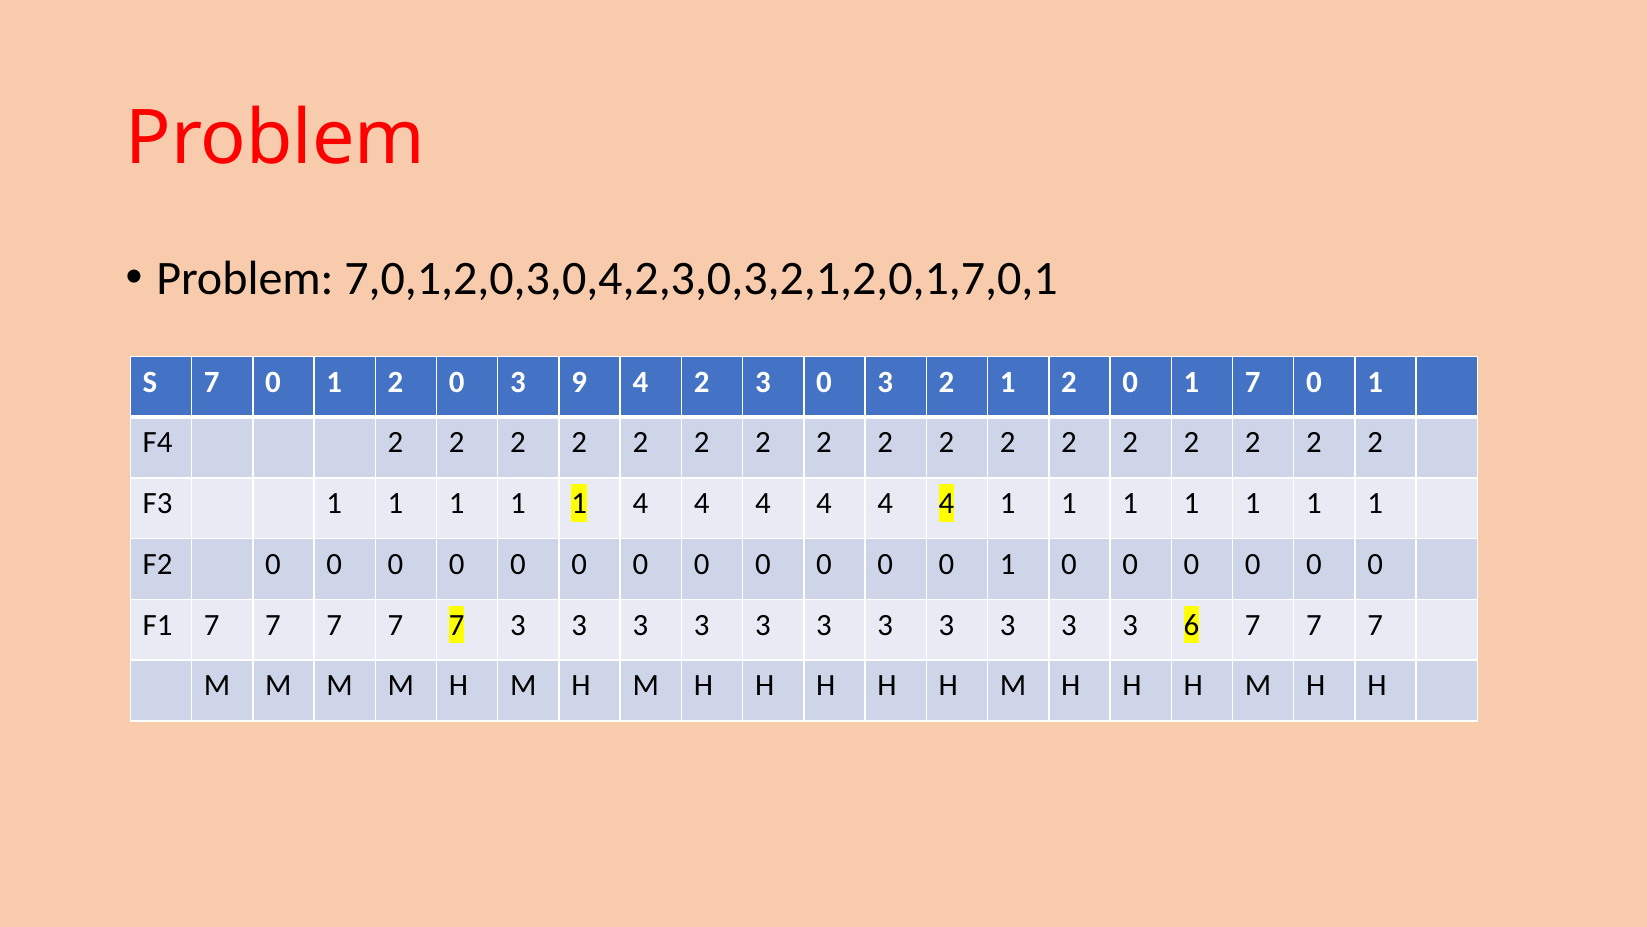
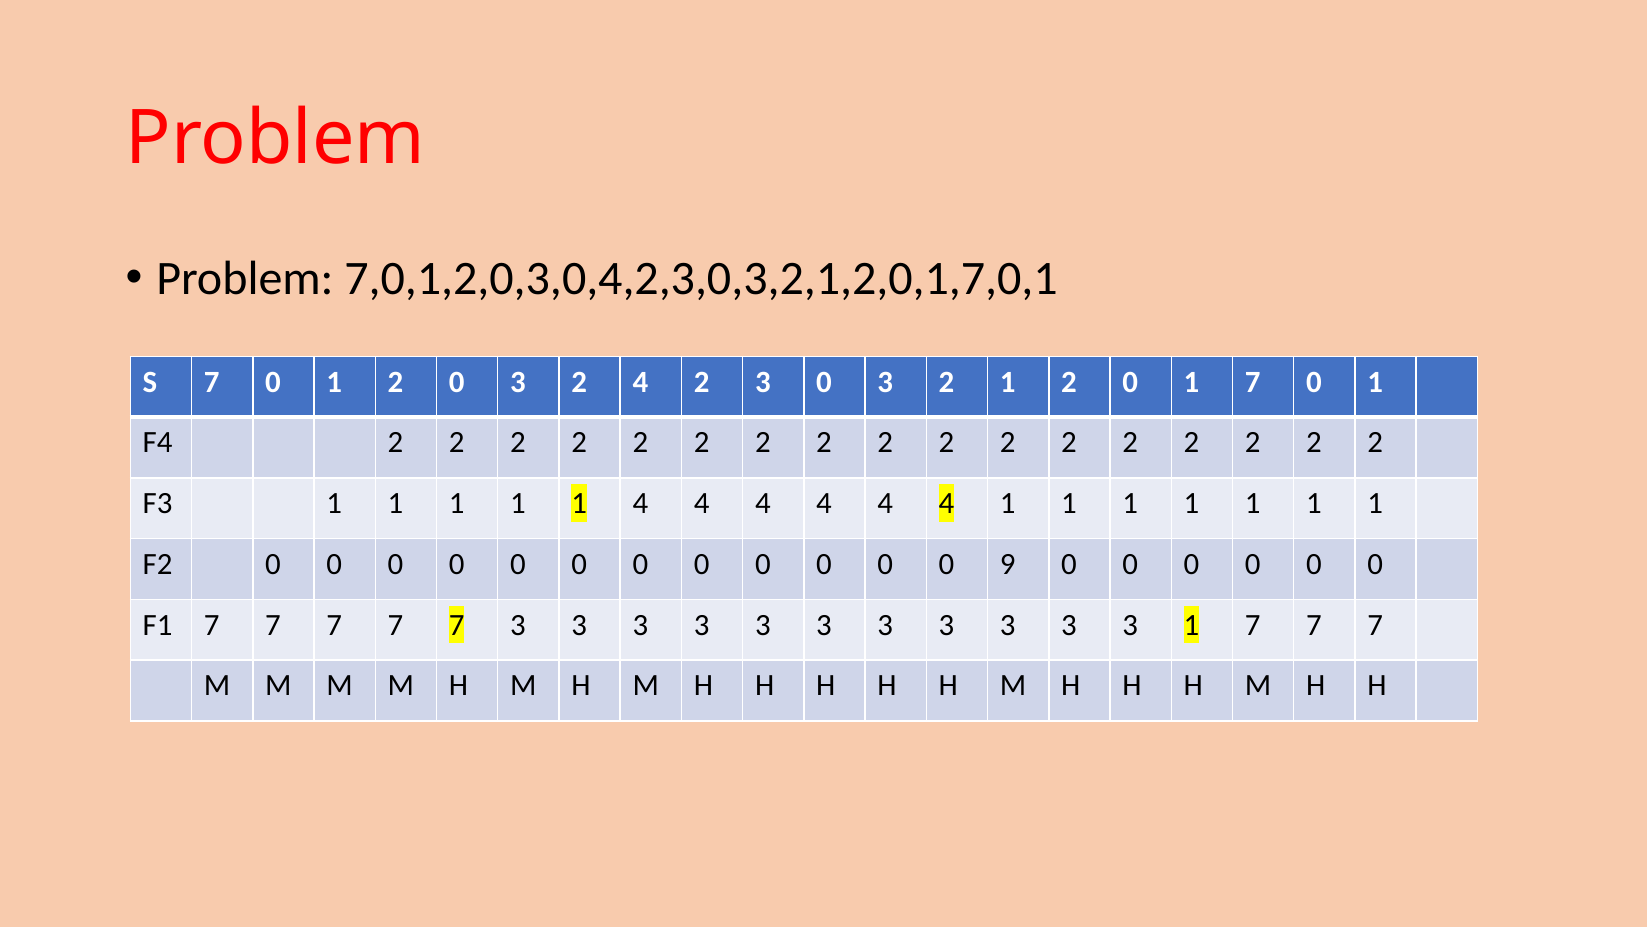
2 0 3 9: 9 -> 2
0 0 1: 1 -> 9
3 6: 6 -> 1
